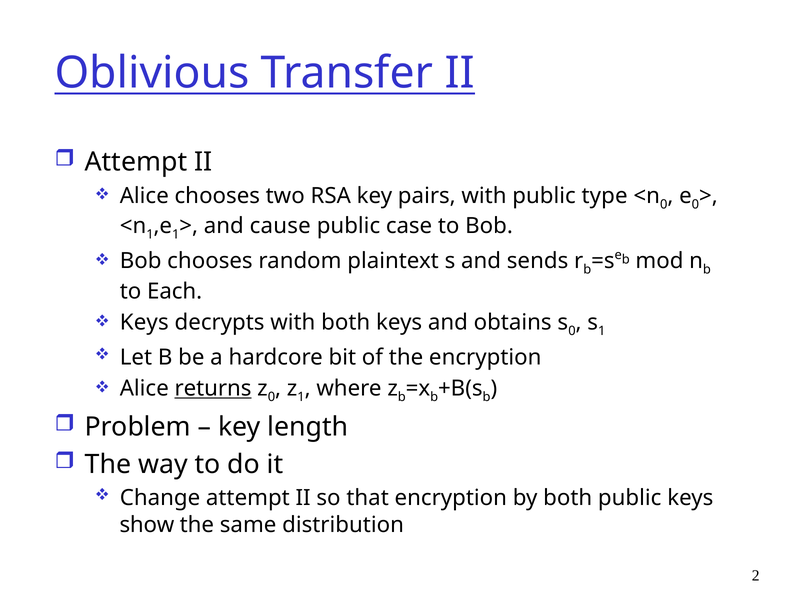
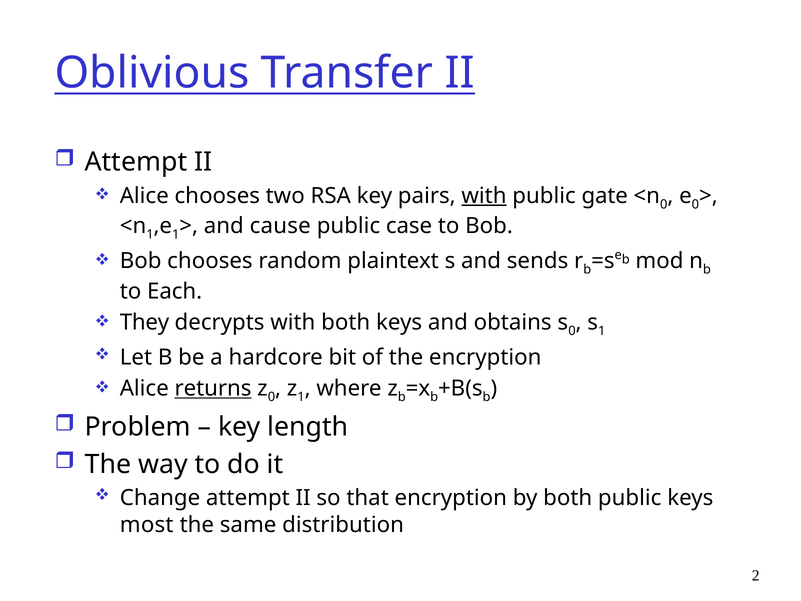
with at (484, 196) underline: none -> present
type: type -> gate
Keys at (144, 322): Keys -> They
show: show -> most
